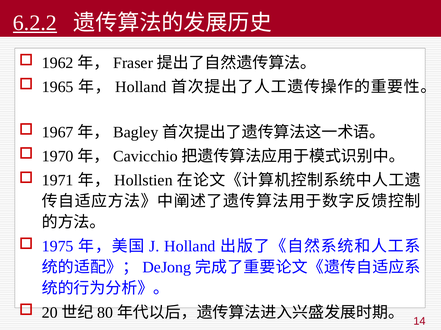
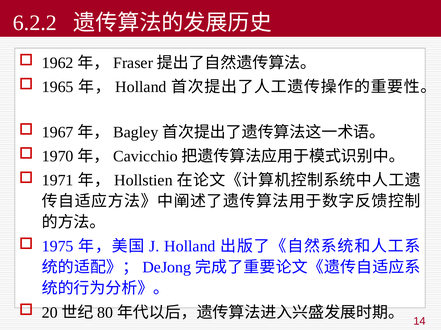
6.2.2 underline: present -> none
